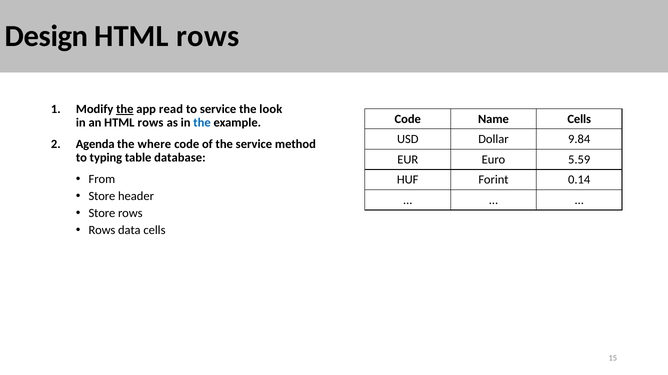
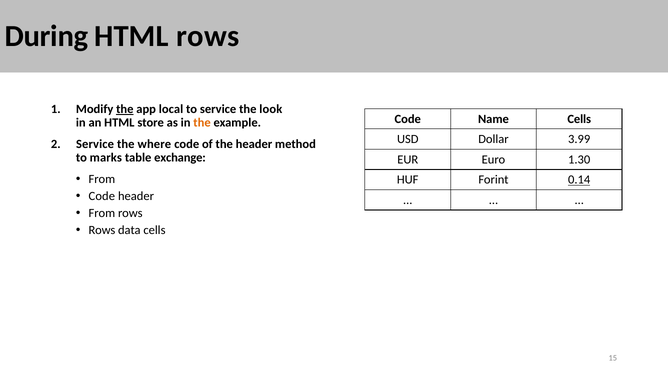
Design: Design -> During
read: read -> local
an HTML rows: rows -> store
the at (202, 123) colour: blue -> orange
9.84: 9.84 -> 3.99
Agenda at (95, 145): Agenda -> Service
the service: service -> header
typing: typing -> marks
database: database -> exchange
5.59: 5.59 -> 1.30
0.14 underline: none -> present
Store at (102, 196): Store -> Code
Store at (102, 213): Store -> From
